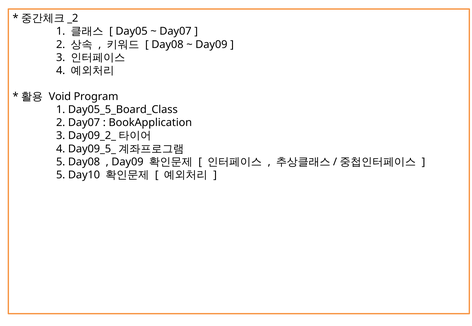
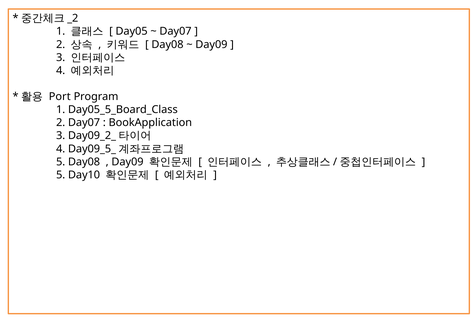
Void: Void -> Port
